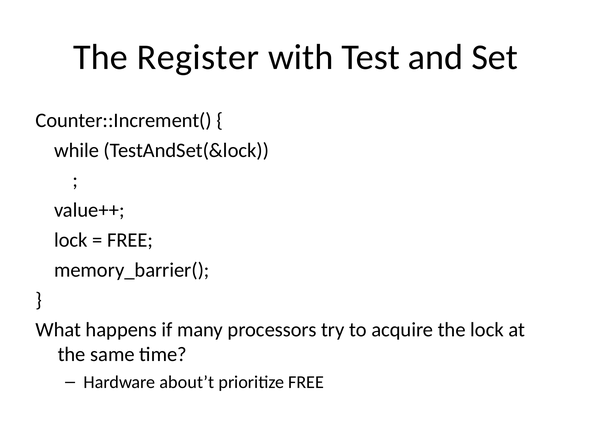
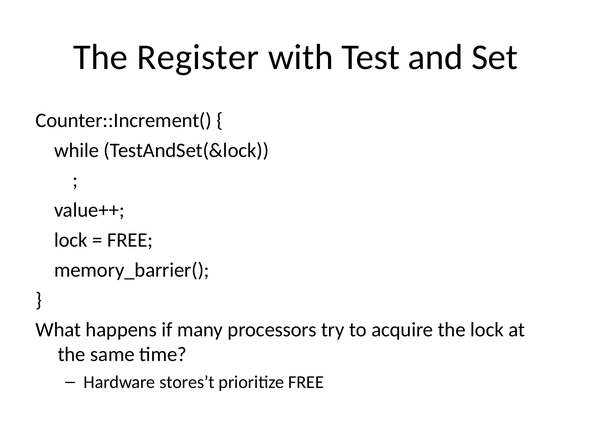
about’t: about’t -> stores’t
